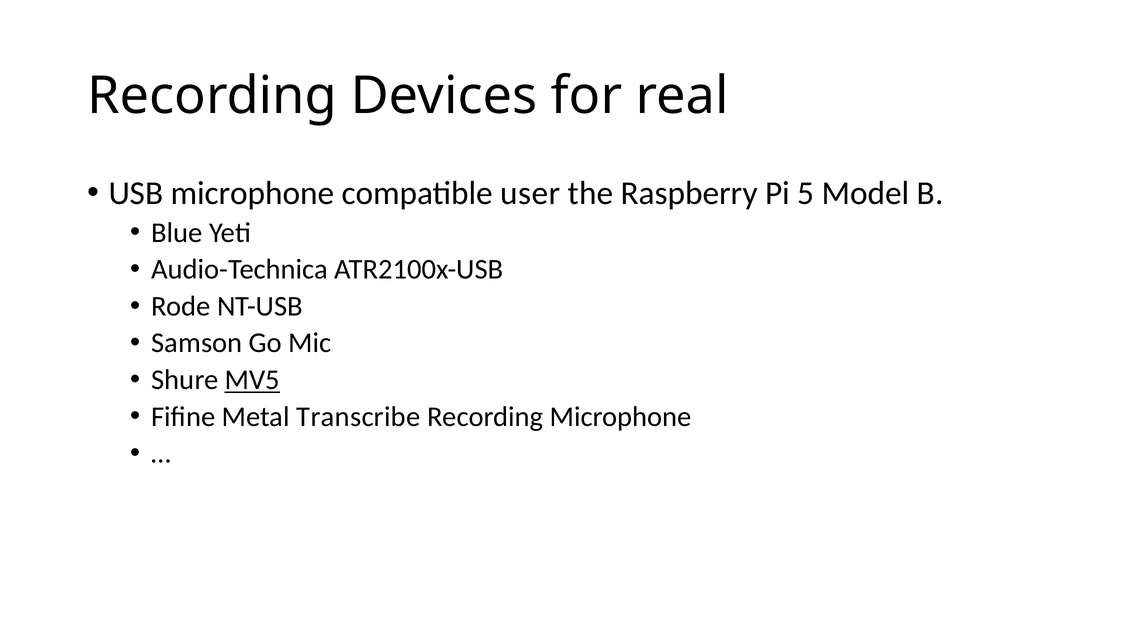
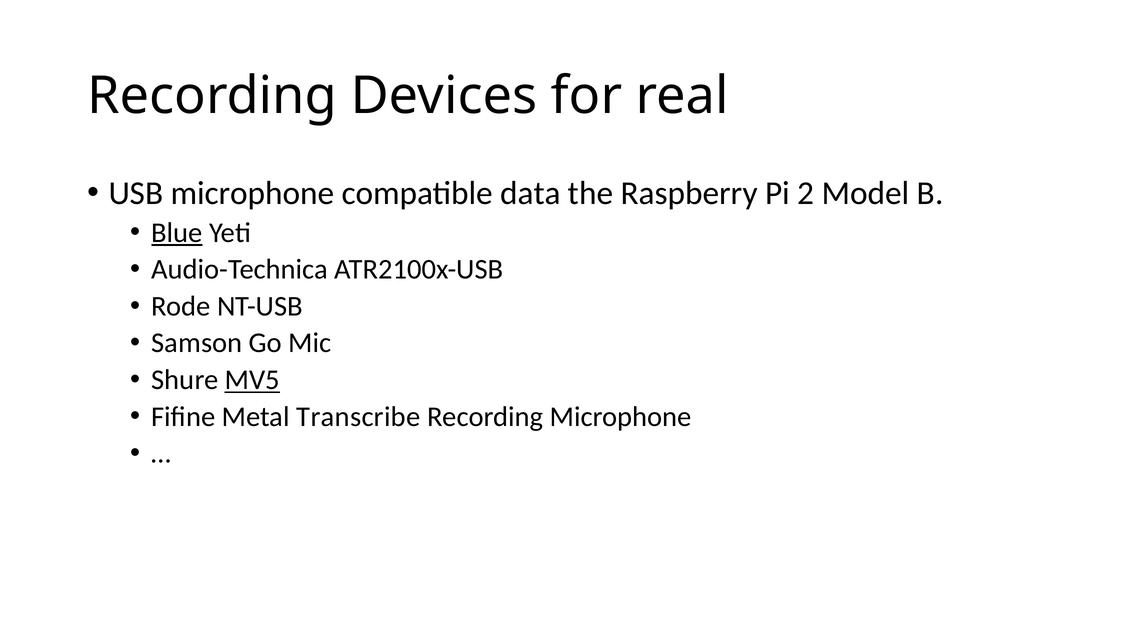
user: user -> data
5: 5 -> 2
Blue underline: none -> present
